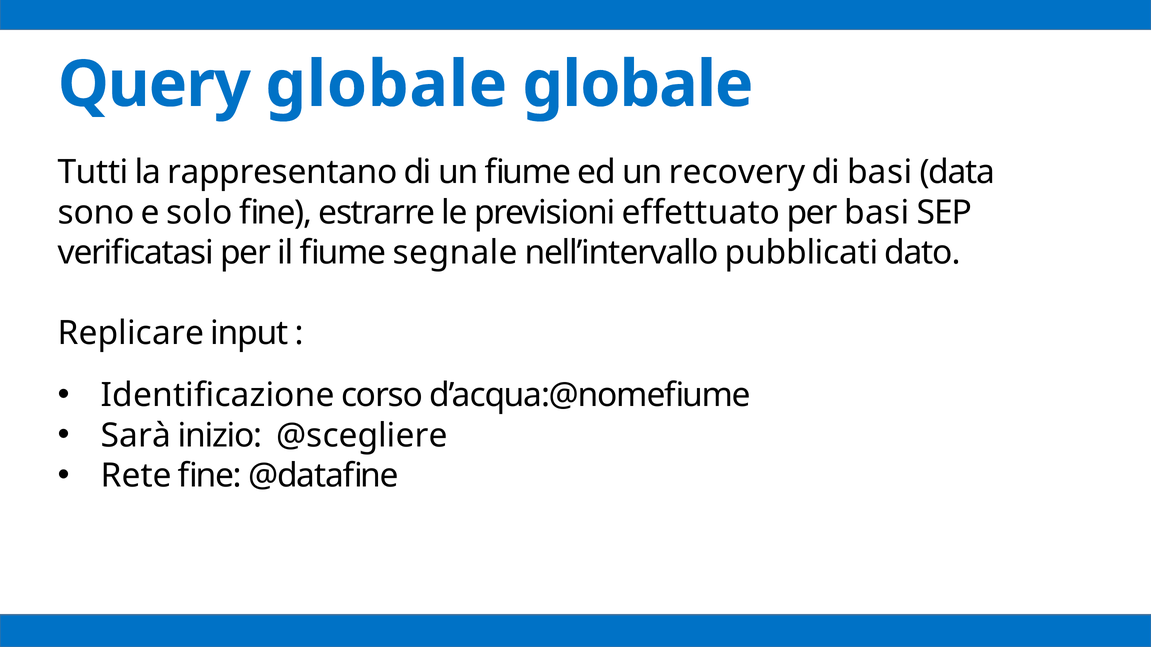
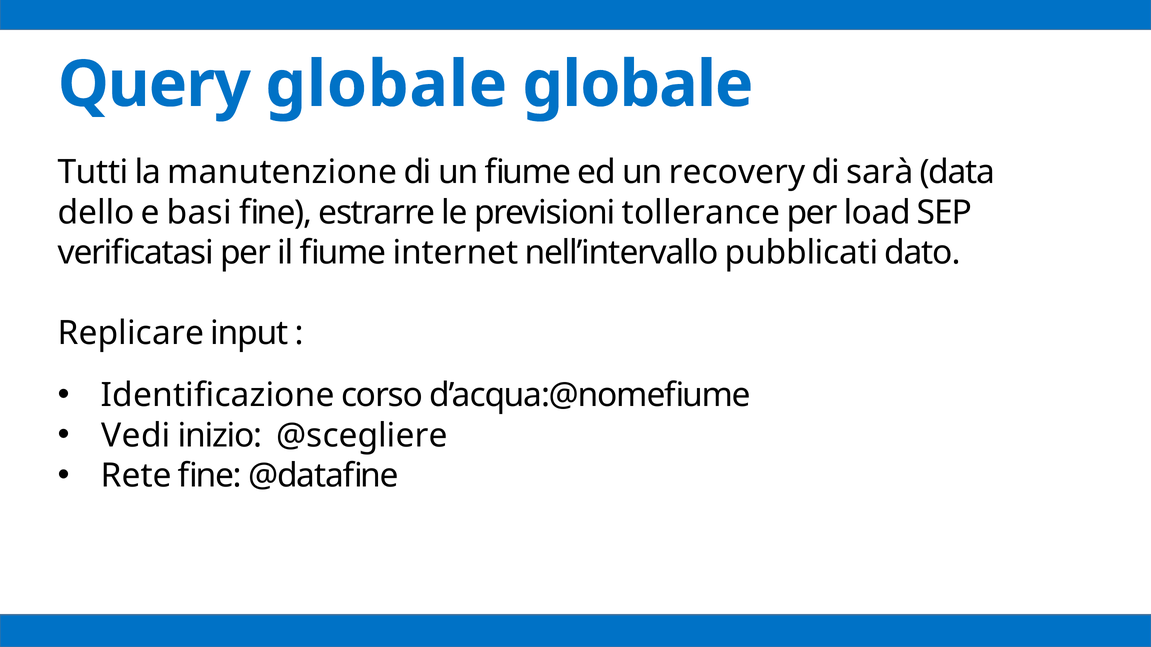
rappresentano: rappresentano -> manutenzione
di basi: basi -> sarà
sono: sono -> dello
solo: solo -> basi
effettuato: effettuato -> tollerance
per basi: basi -> load
segnale: segnale -> internet
Sarà: Sarà -> Vedi
